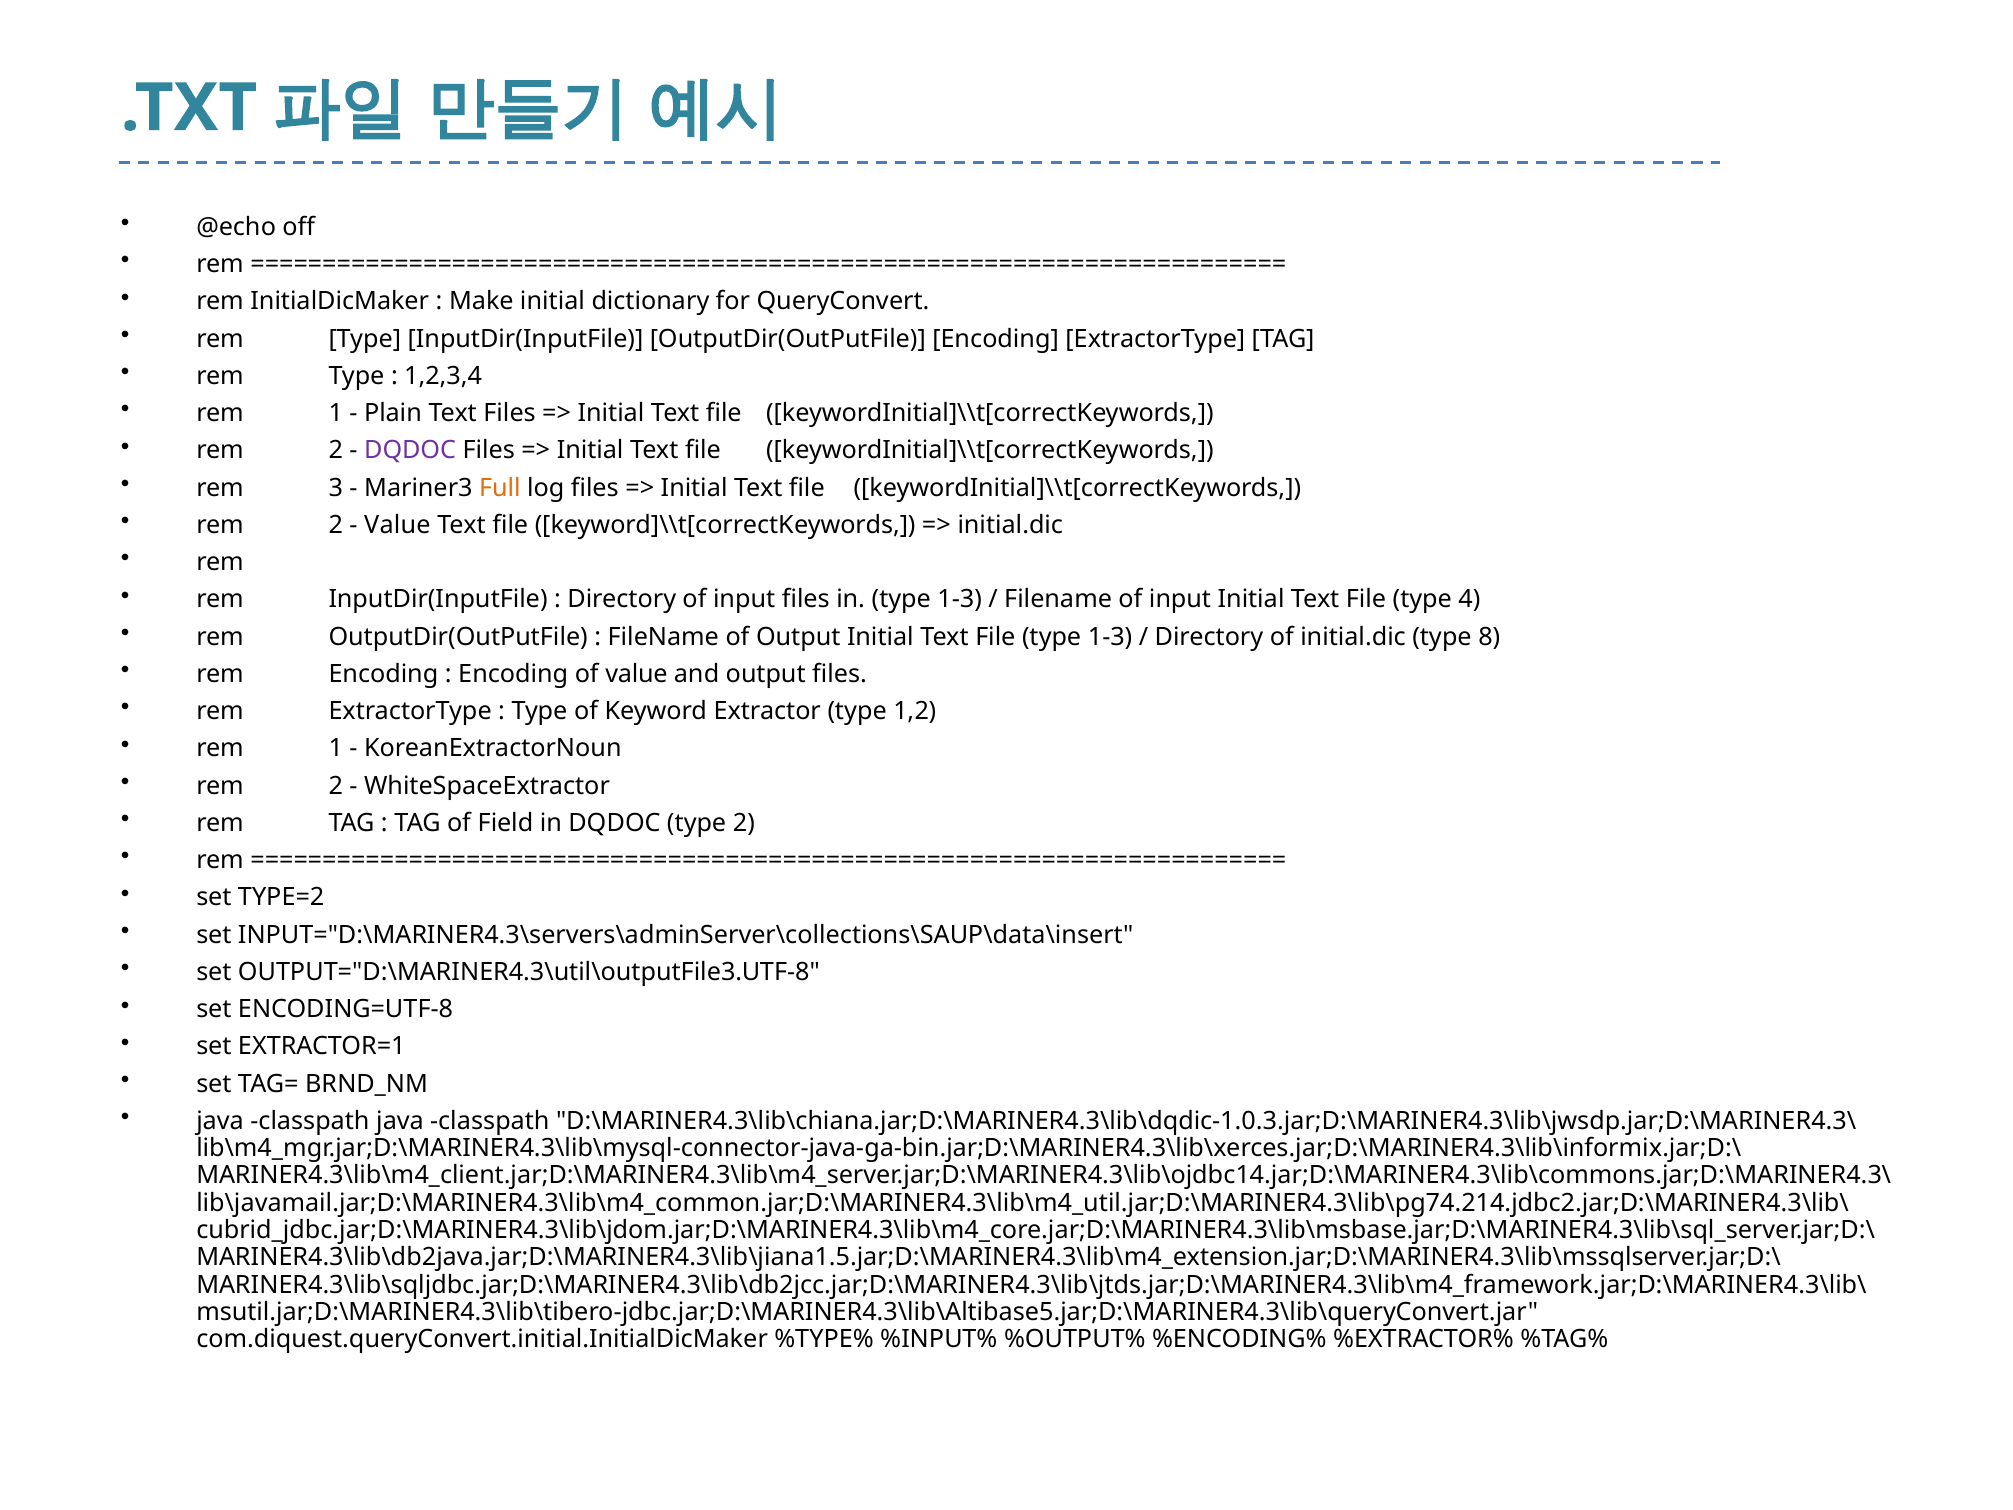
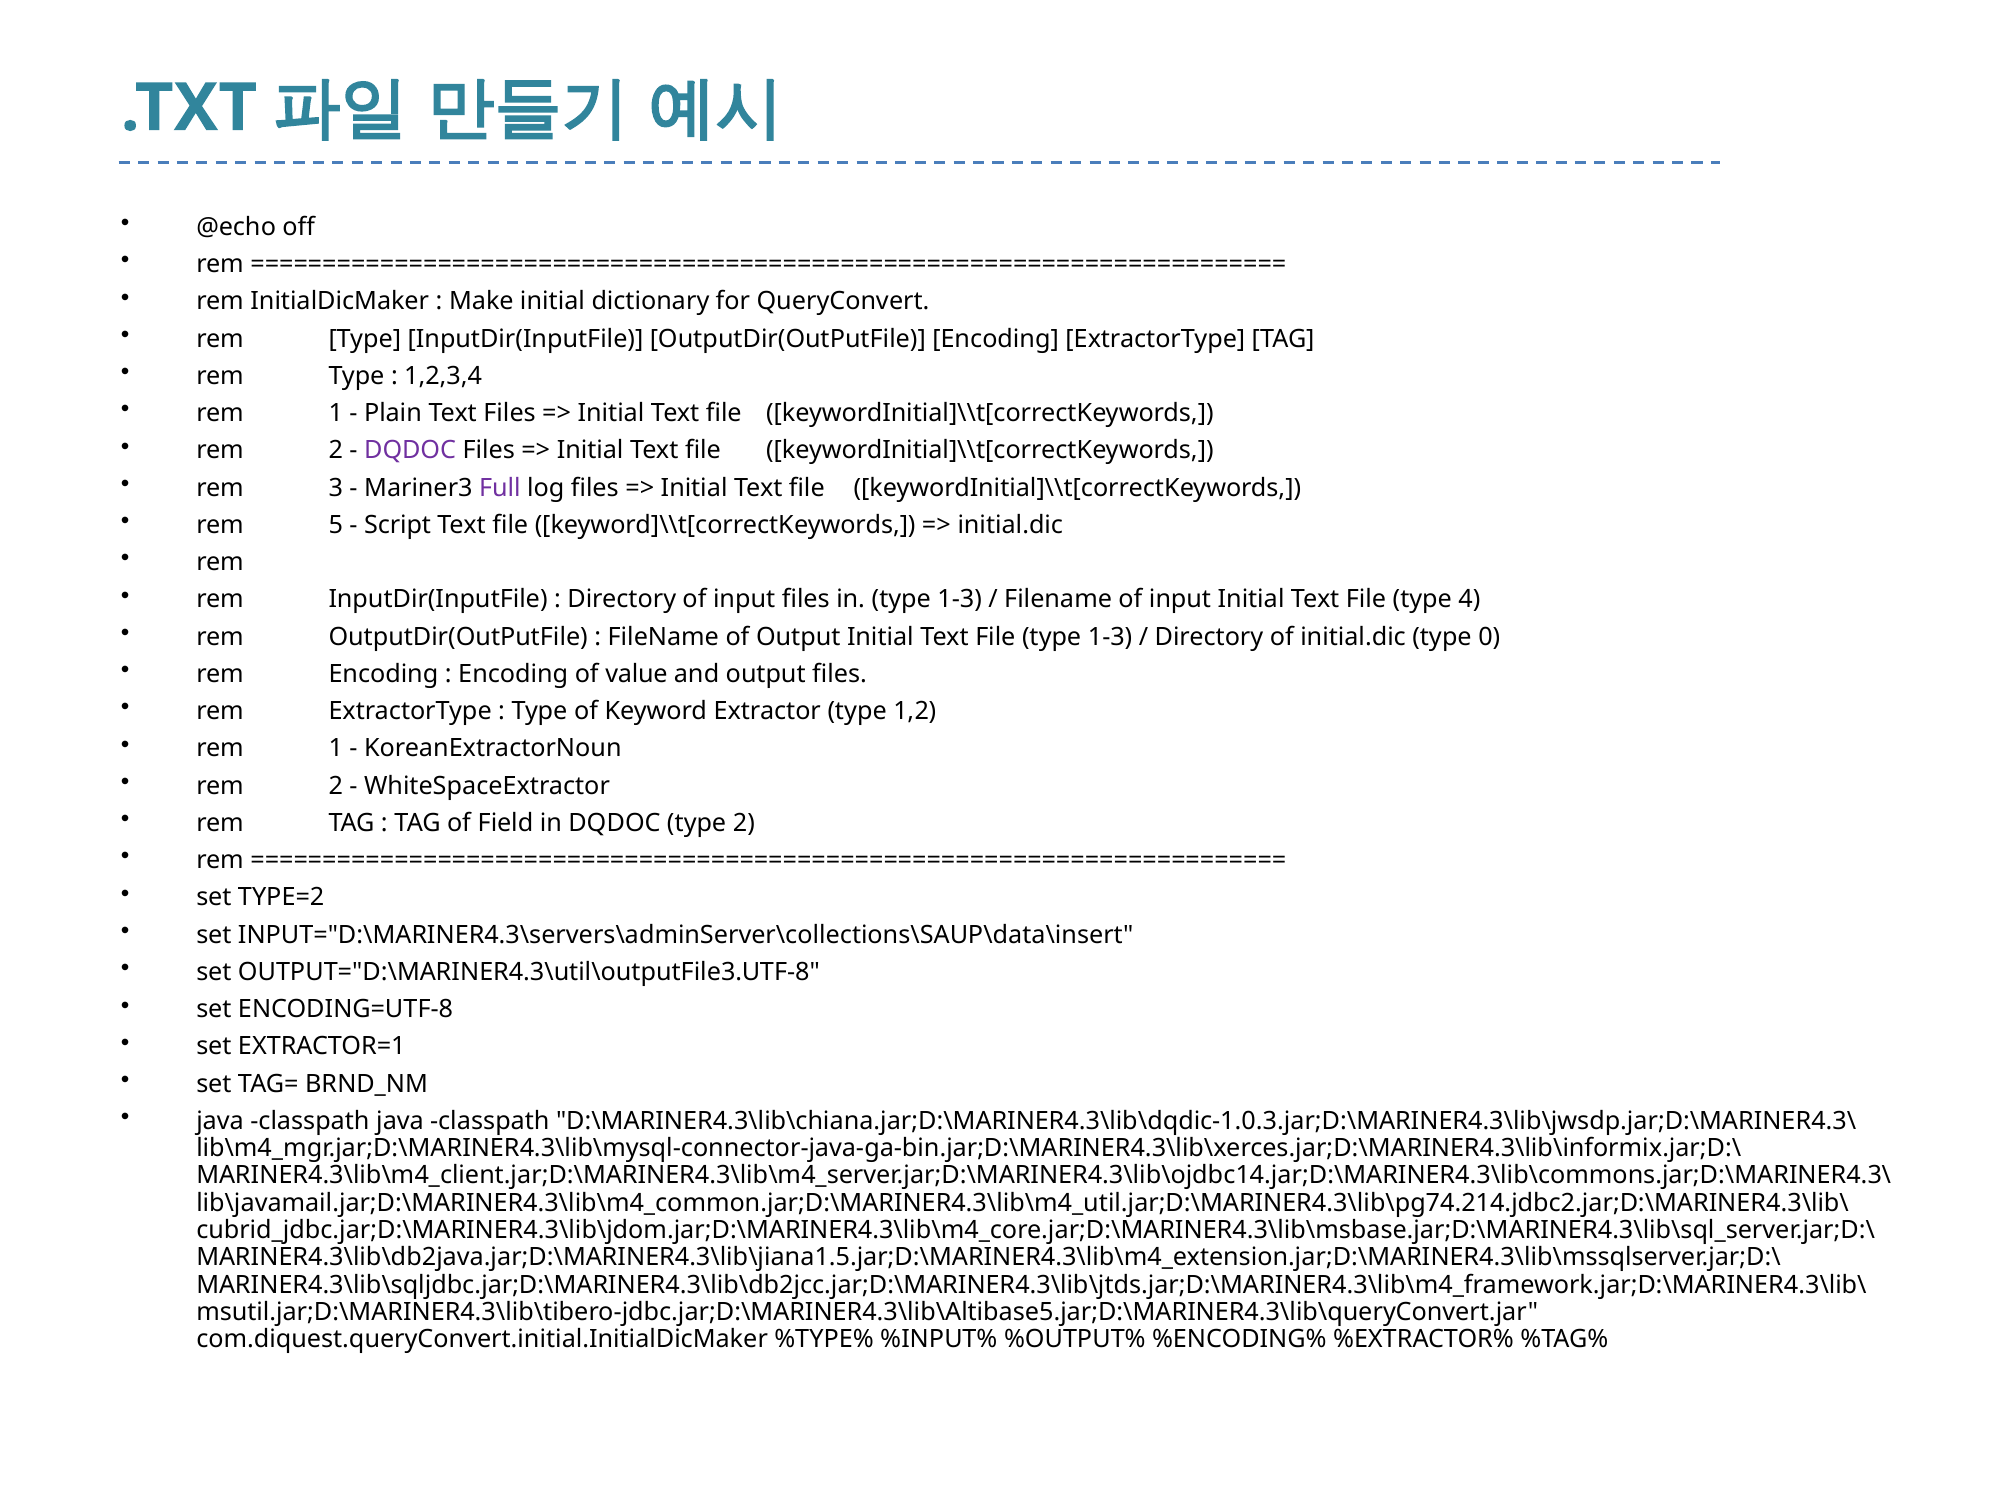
Full colour: orange -> purple
2 at (336, 525): 2 -> 5
Value at (397, 525): Value -> Script
8: 8 -> 0
